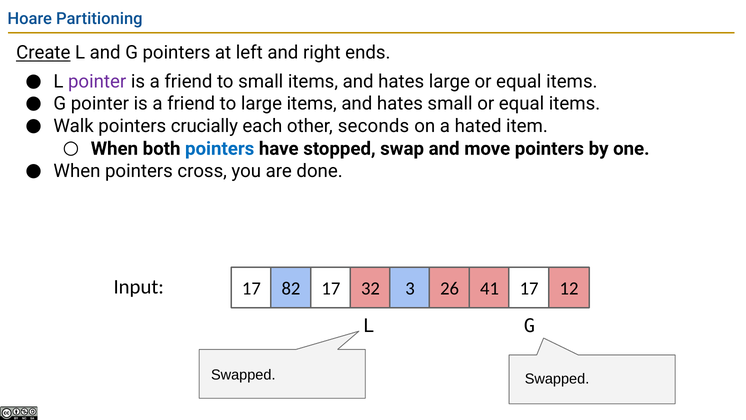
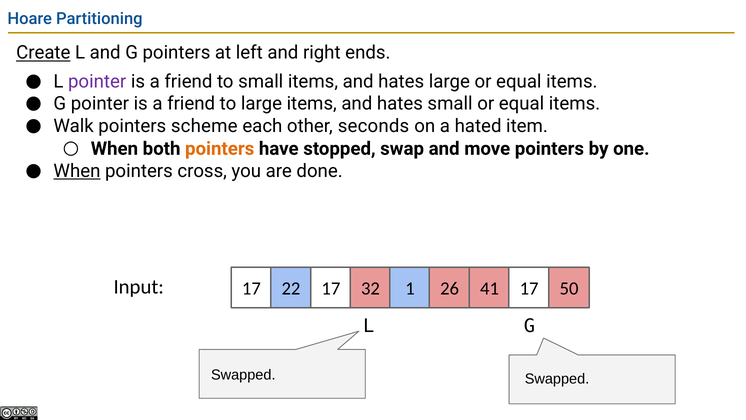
crucially: crucially -> scheme
pointers at (220, 149) colour: blue -> orange
When at (77, 171) underline: none -> present
82: 82 -> 22
3: 3 -> 1
12: 12 -> 50
